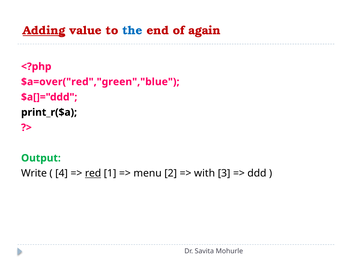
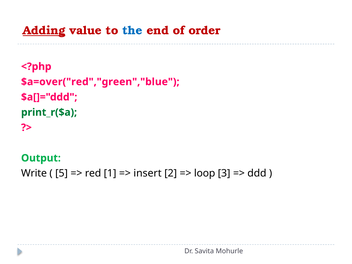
again: again -> order
print_r($a colour: black -> green
4: 4 -> 5
red underline: present -> none
menu: menu -> insert
with: with -> loop
